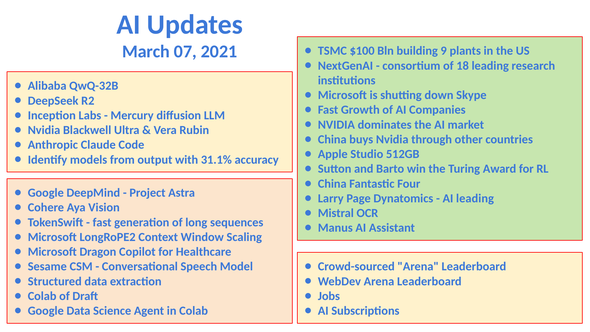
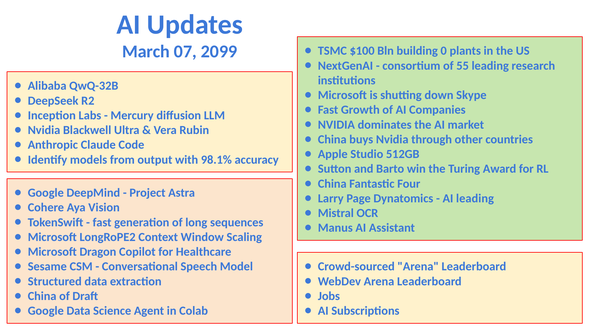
2021: 2021 -> 2099
9: 9 -> 0
18: 18 -> 55
31.1%: 31.1% -> 98.1%
Colab at (42, 296): Colab -> China
